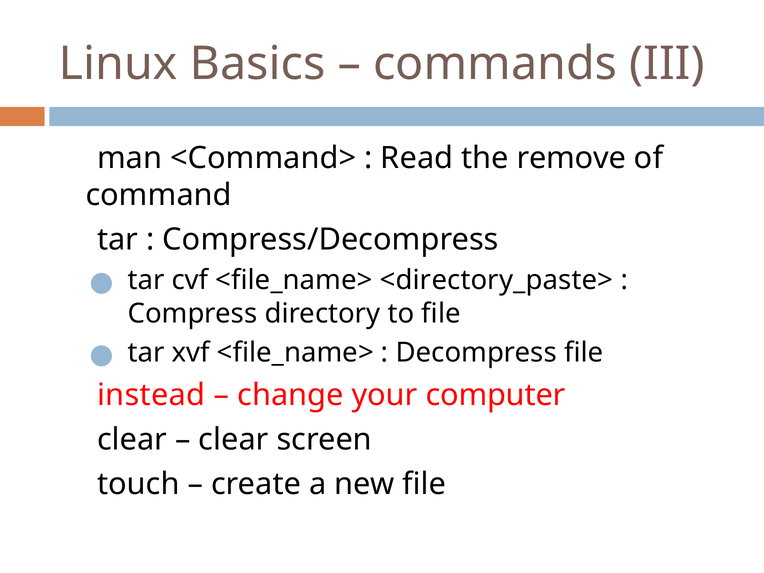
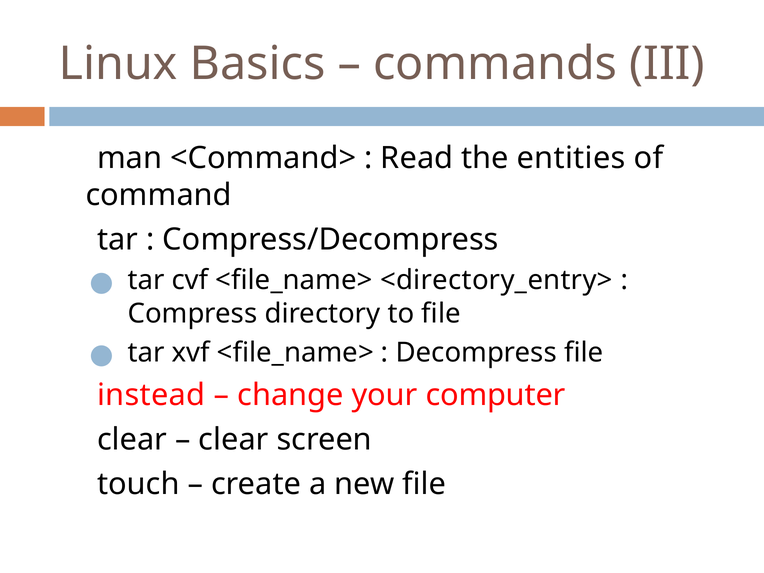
remove: remove -> entities
<directory_paste>: <directory_paste> -> <directory_entry>
